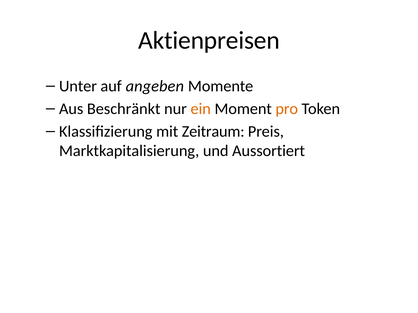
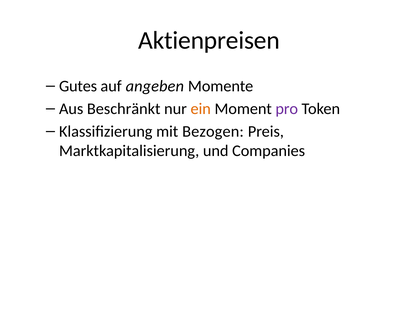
Unter: Unter -> Gutes
pro colour: orange -> purple
Zeitraum: Zeitraum -> Bezogen
Aussortiert: Aussortiert -> Companies
